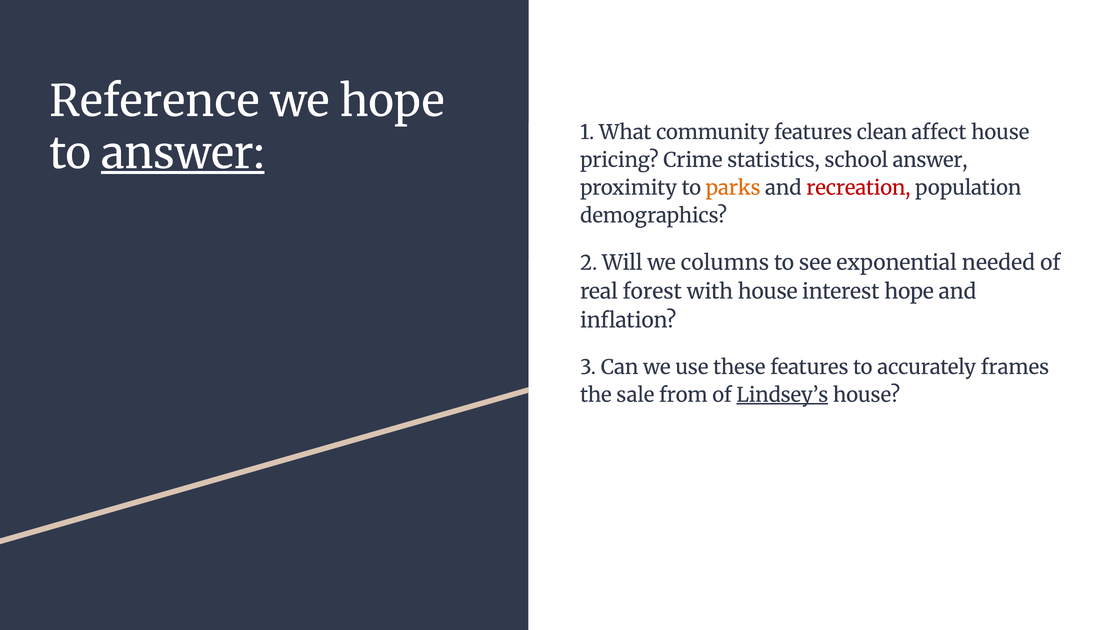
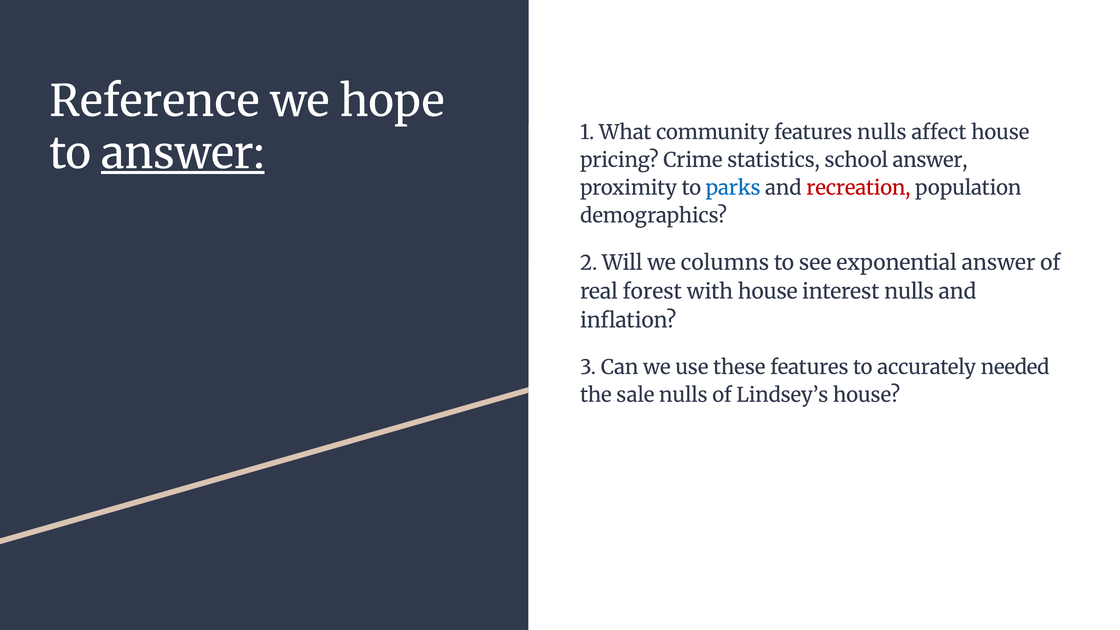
features clean: clean -> nulls
parks colour: orange -> blue
exponential needed: needed -> answer
interest hope: hope -> nulls
frames: frames -> needed
sale from: from -> nulls
Lindsey’s underline: present -> none
